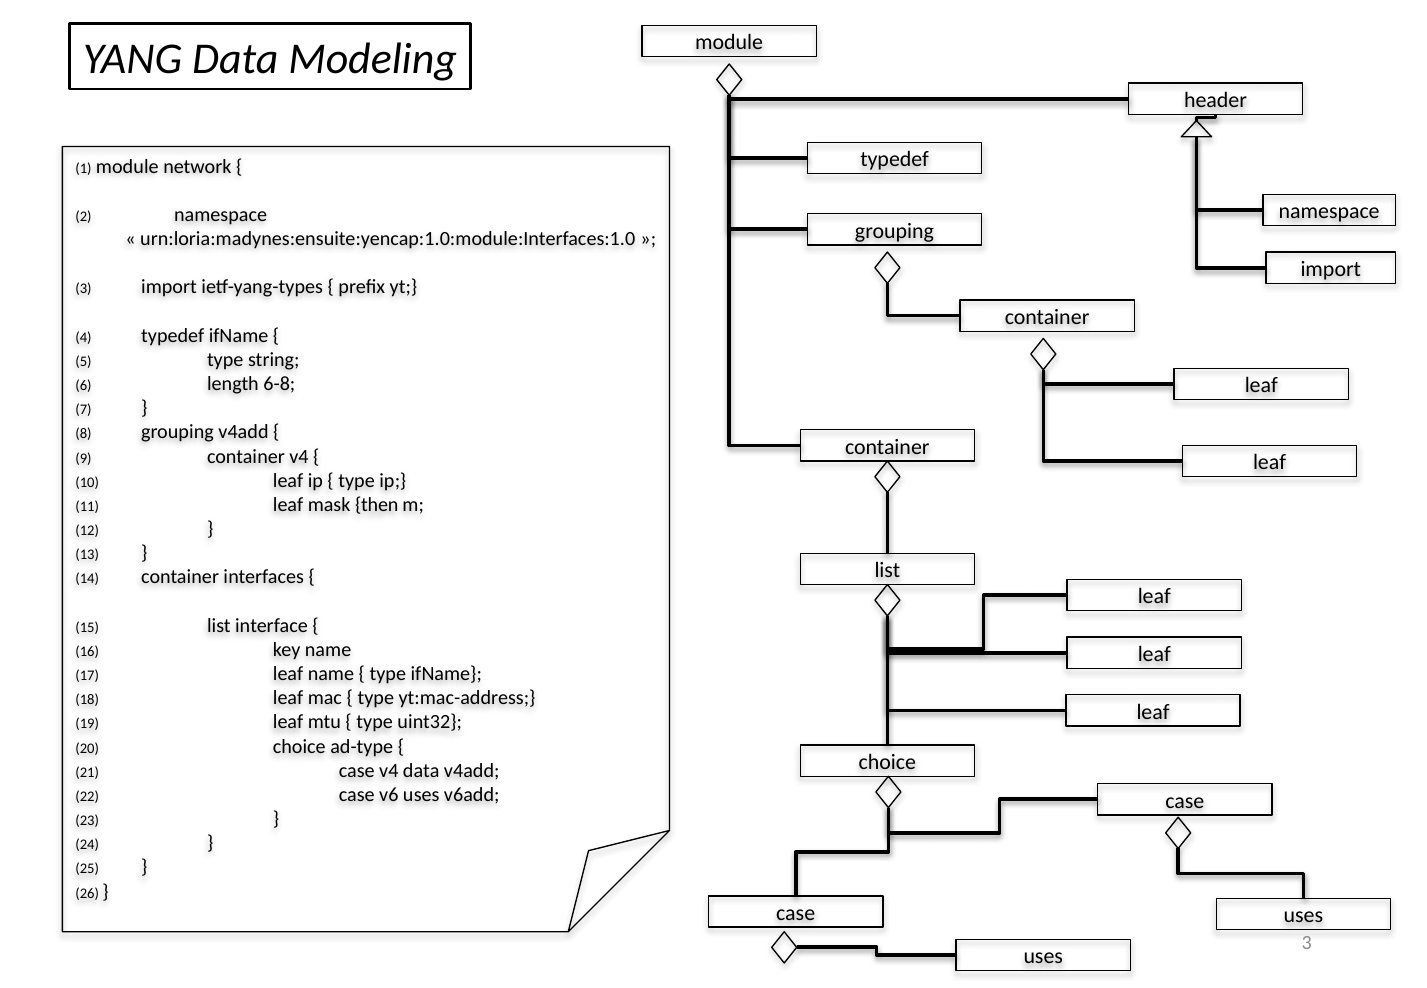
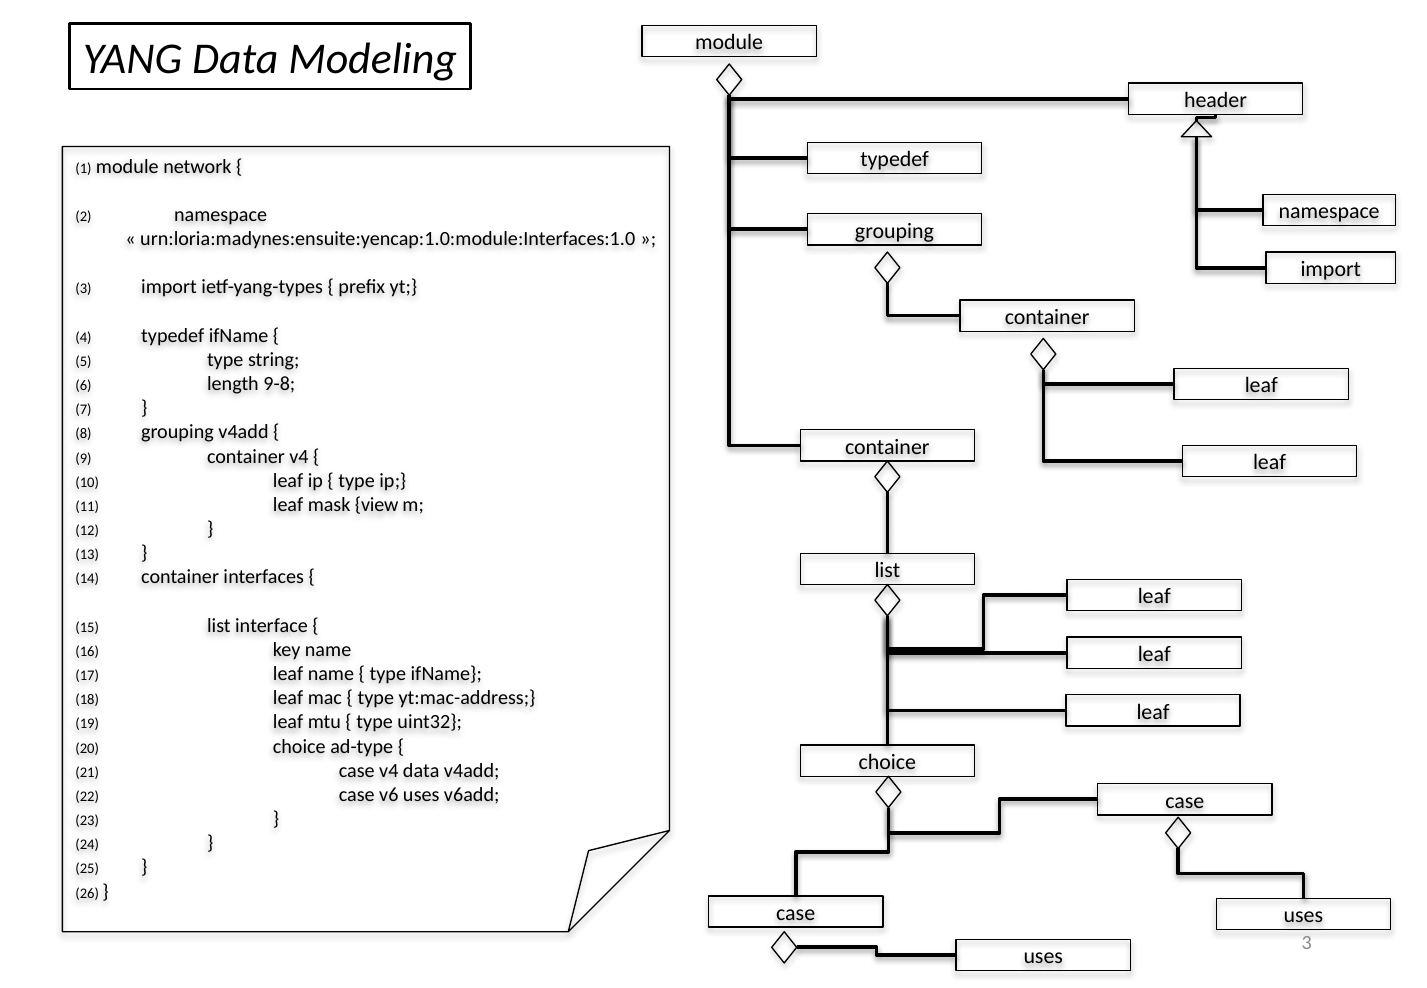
6-8: 6-8 -> 9-8
then: then -> view
